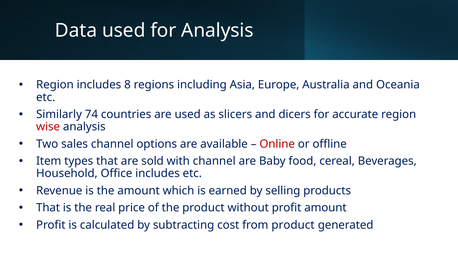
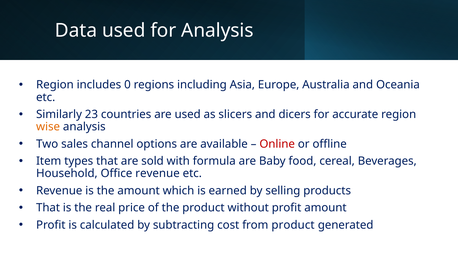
8: 8 -> 0
74: 74 -> 23
wise colour: red -> orange
with channel: channel -> formula
Office includes: includes -> revenue
